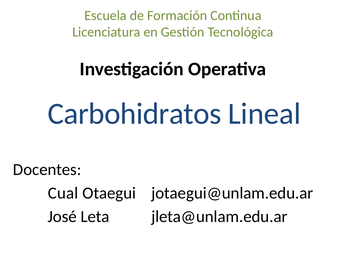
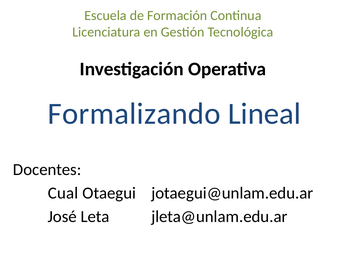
Carbohidratos: Carbohidratos -> Formalizando
